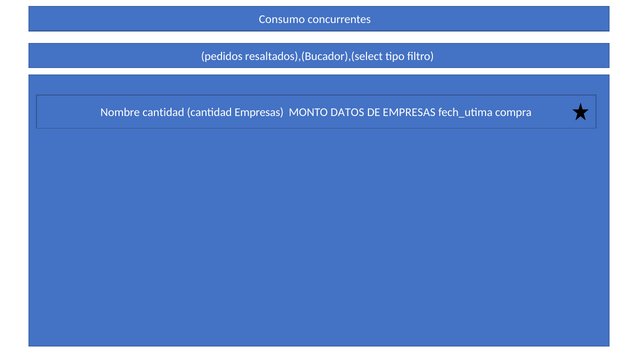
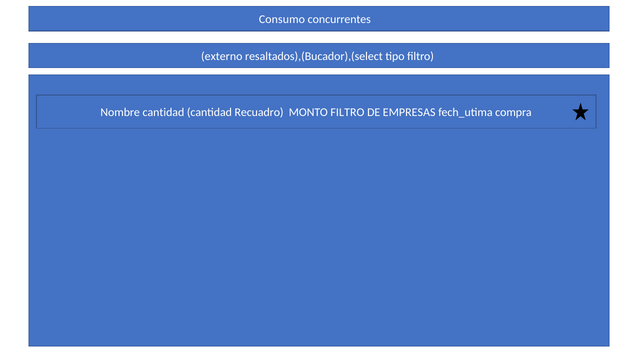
pedidos: pedidos -> externo
cantidad Empresas: Empresas -> Recuadro
MONTO DATOS: DATOS -> FILTRO
